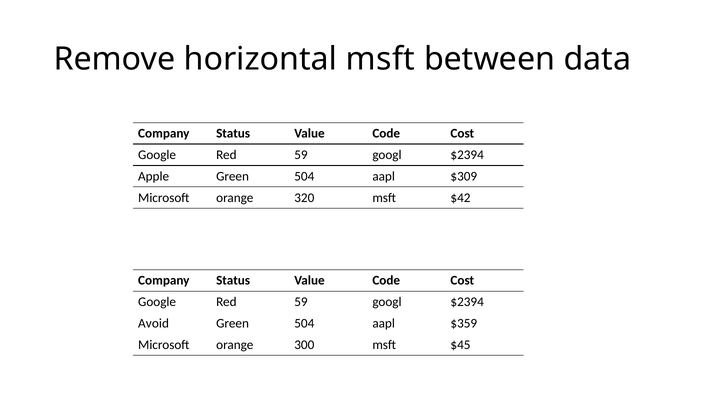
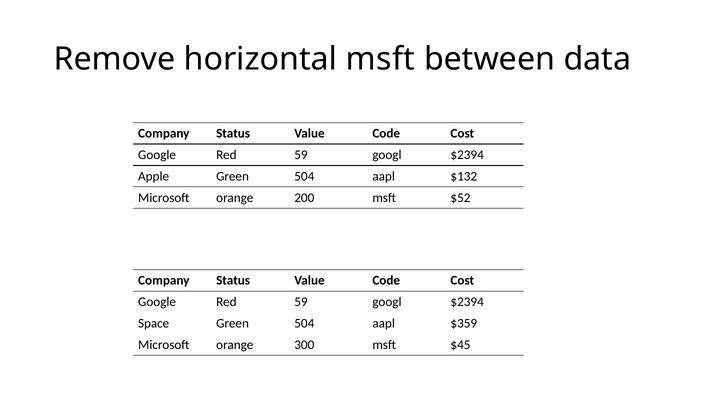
$309: $309 -> $132
320: 320 -> 200
$42: $42 -> $52
Avoid: Avoid -> Space
